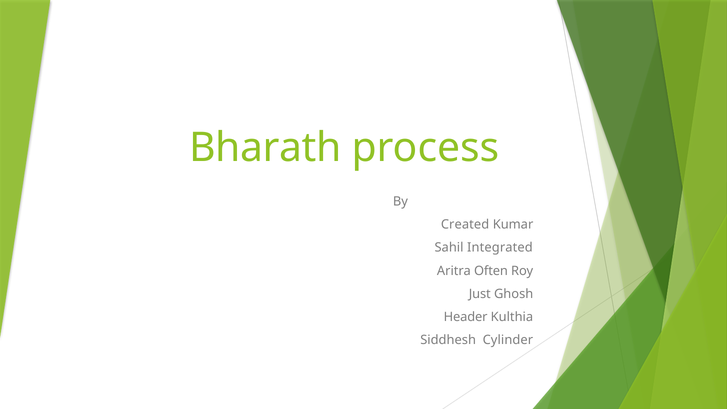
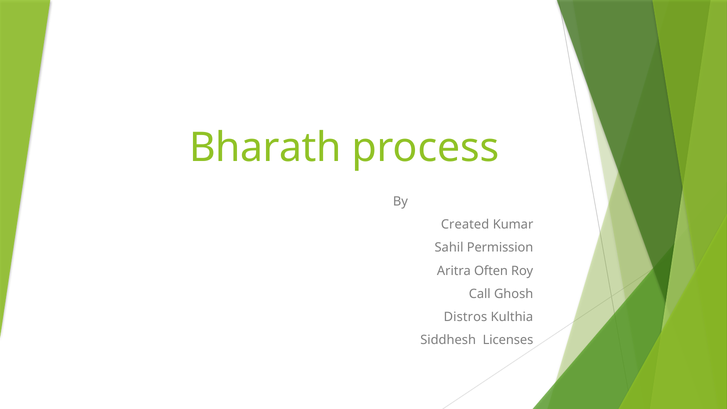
Integrated: Integrated -> Permission
Just: Just -> Call
Header: Header -> Distros
Cylinder: Cylinder -> Licenses
